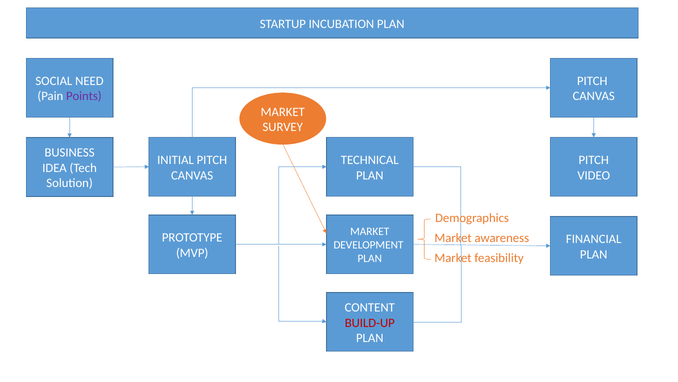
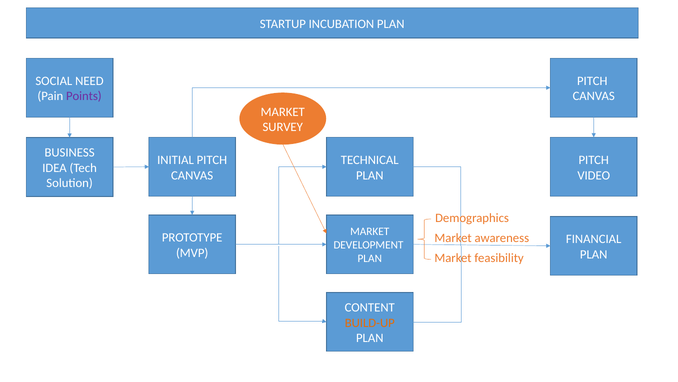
BUILD-UP colour: red -> orange
